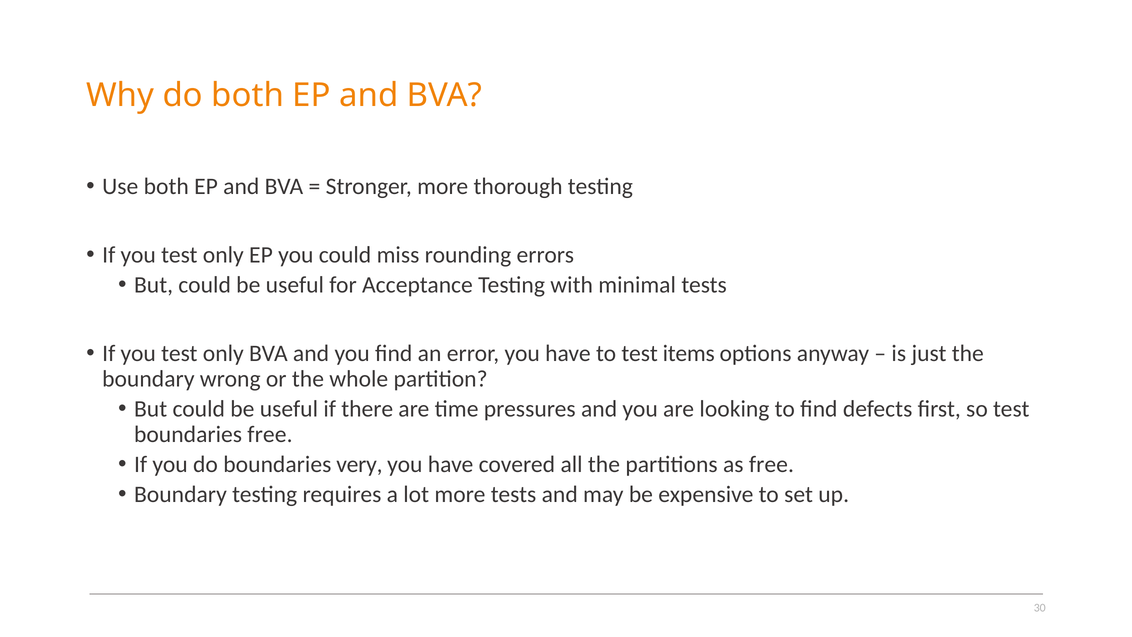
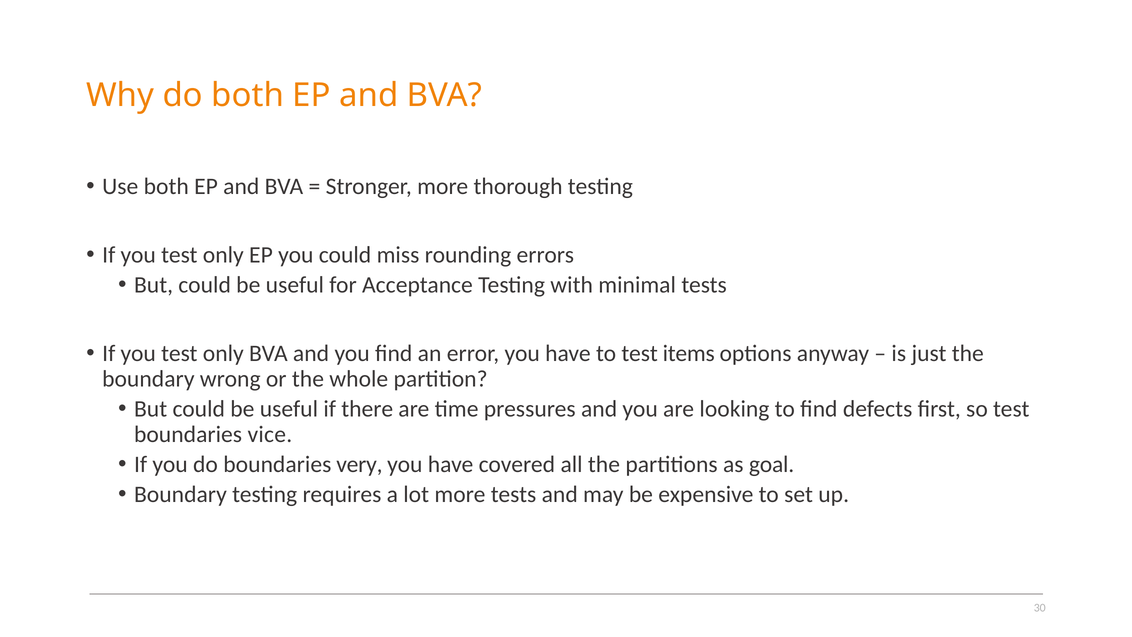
boundaries free: free -> vice
as free: free -> goal
